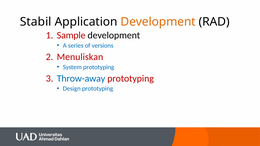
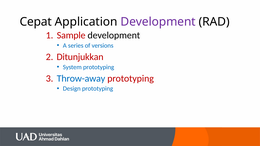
Stabil: Stabil -> Cepat
Development at (158, 22) colour: orange -> purple
Menuliskan: Menuliskan -> Ditunjukkan
